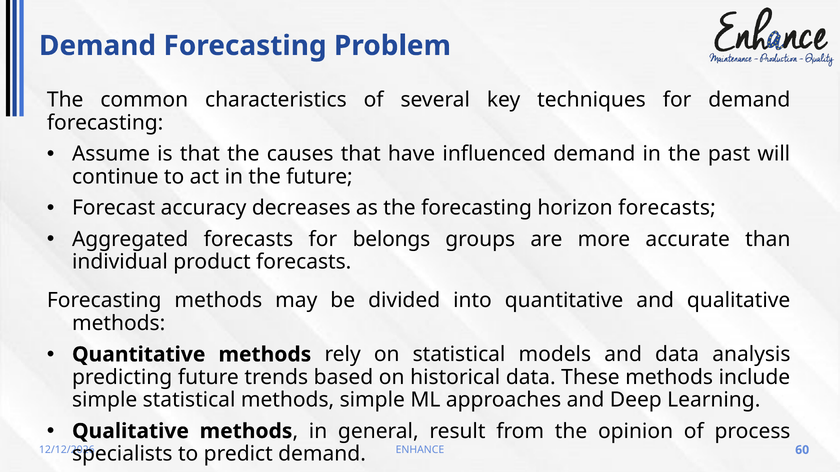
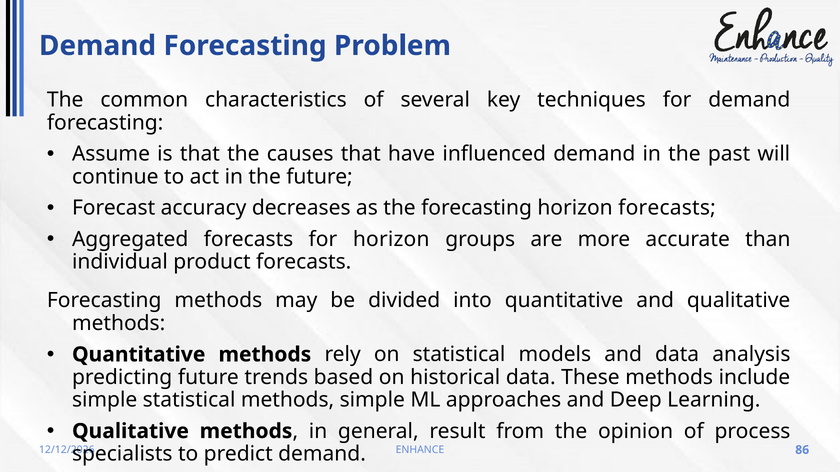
for belongs: belongs -> horizon
60: 60 -> 86
